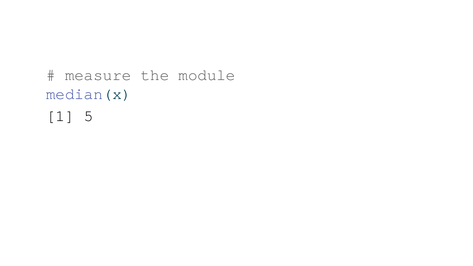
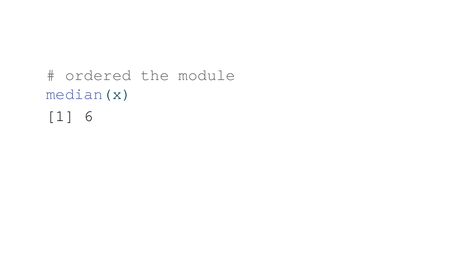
measure: measure -> ordered
5: 5 -> 6
